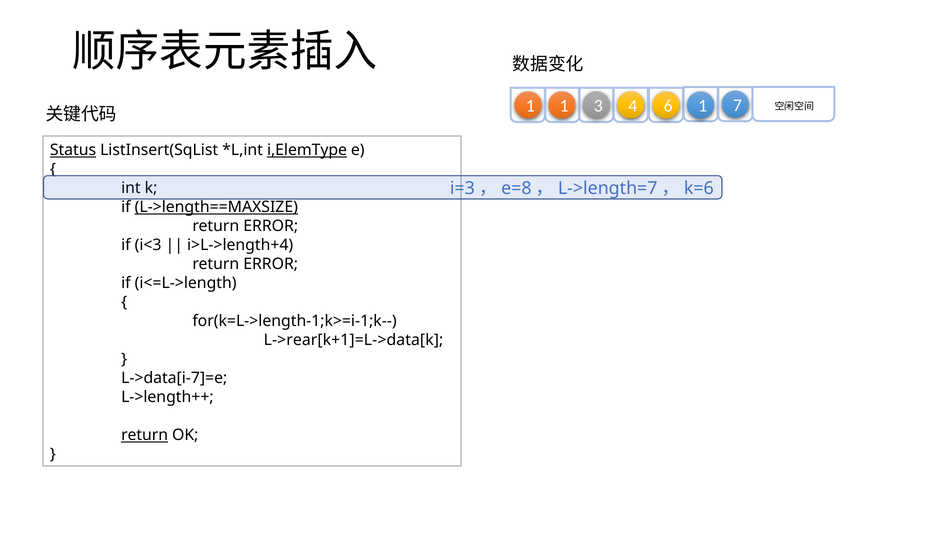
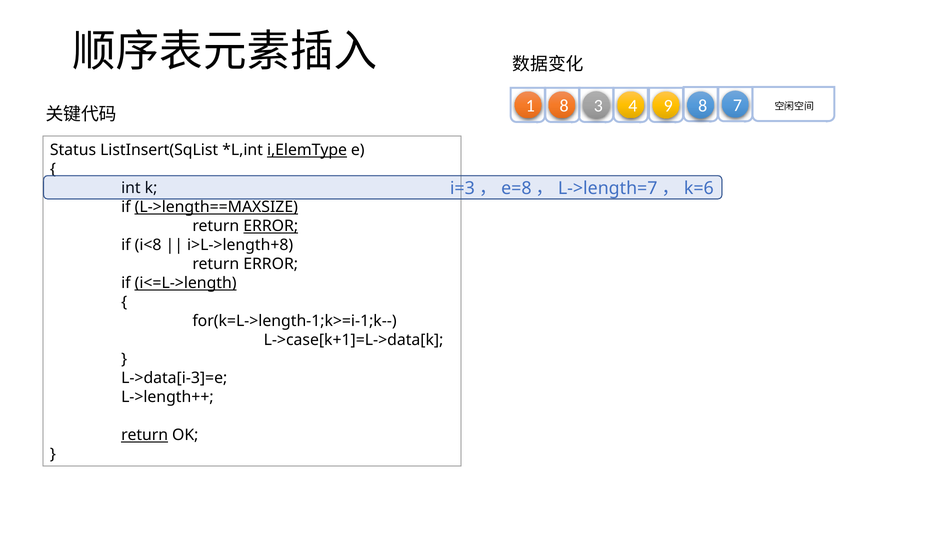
3 1: 1 -> 8
1 1: 1 -> 8
6: 6 -> 9
Status underline: present -> none
ERROR at (271, 226) underline: none -> present
i<3: i<3 -> i<8
i>L->length+4: i>L->length+4 -> i>L->length+8
i<=L->length underline: none -> present
L->rear[k+1]=L->data[k: L->rear[k+1]=L->data[k -> L->case[k+1]=L->data[k
L->data[i-7]=e: L->data[i-7]=e -> L->data[i-3]=e
